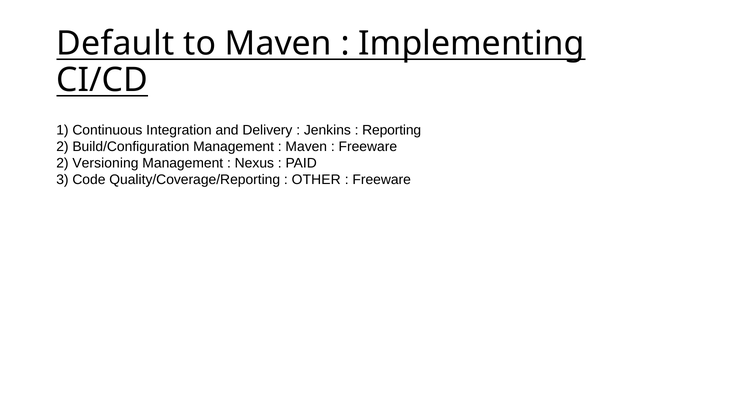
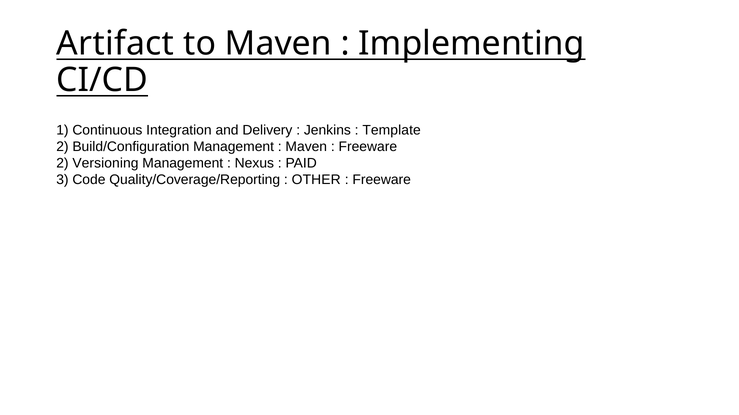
Default: Default -> Artifact
Reporting: Reporting -> Template
